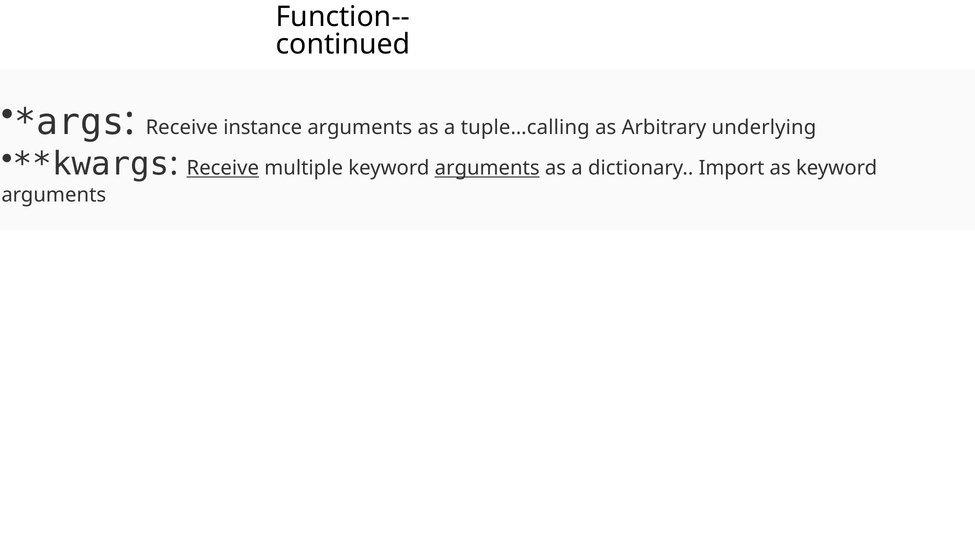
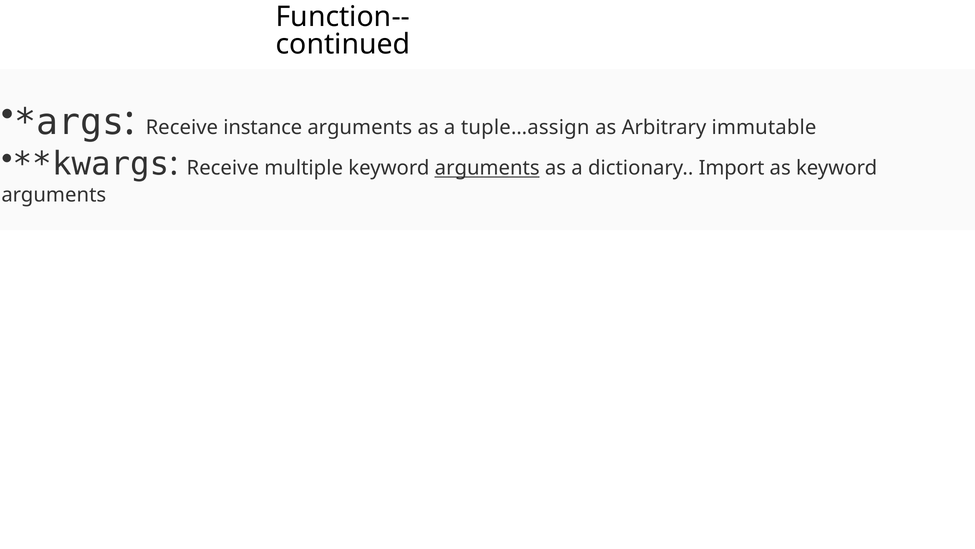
tuple…calling: tuple…calling -> tuple…assign
underlying: underlying -> immutable
Receive at (223, 168) underline: present -> none
